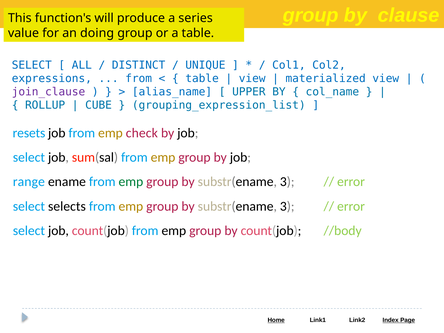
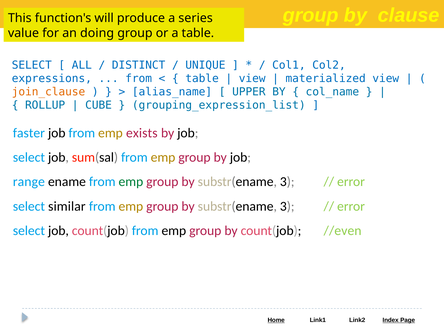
join_clause colour: purple -> orange
resets: resets -> faster
check: check -> exists
selects: selects -> similar
//body: //body -> //even
